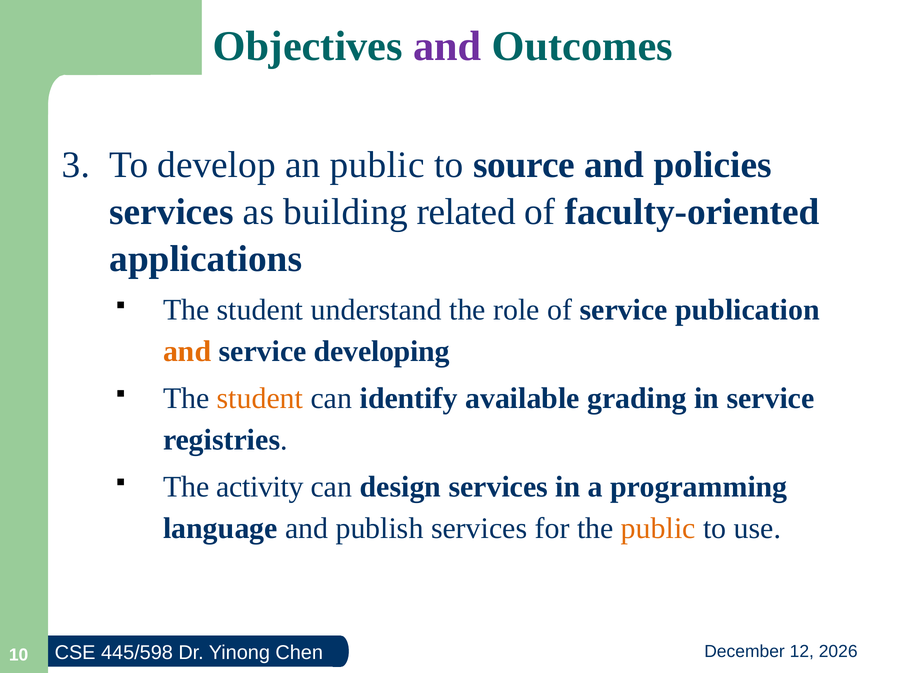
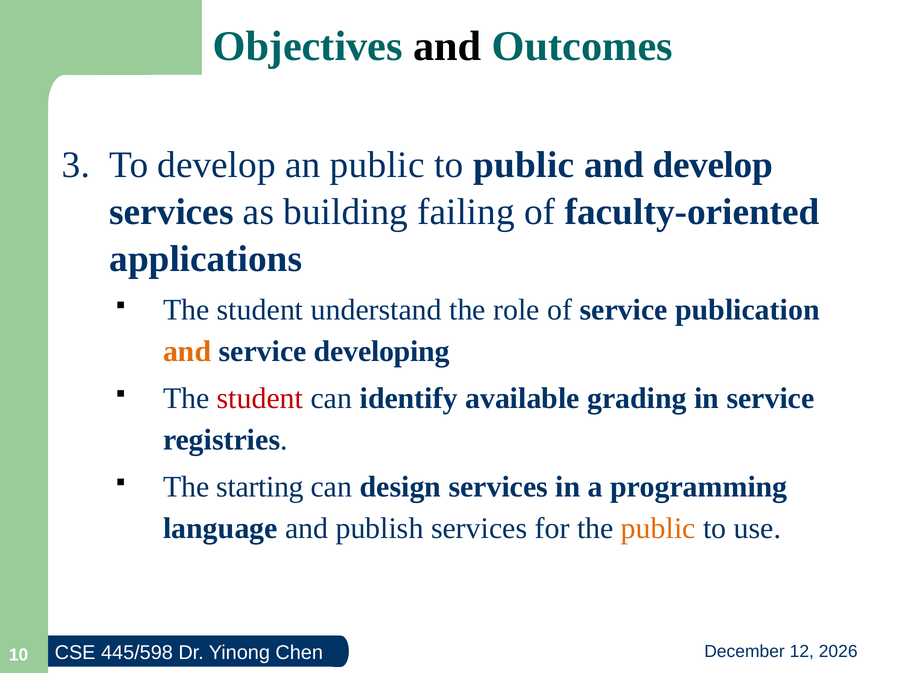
and at (447, 46) colour: purple -> black
to source: source -> public
and policies: policies -> develop
related: related -> failing
student at (260, 398) colour: orange -> red
activity: activity -> starting
